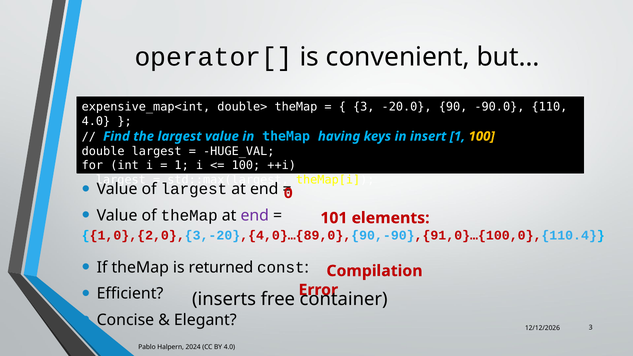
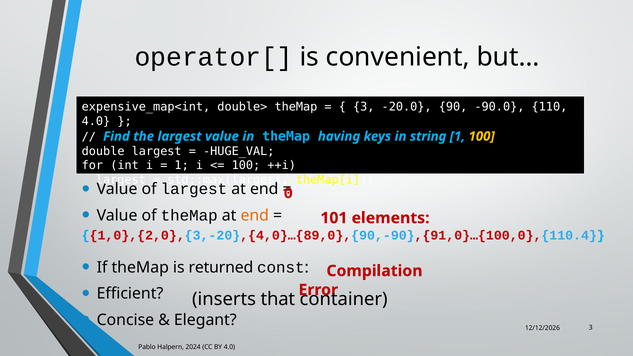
insert: insert -> string
end at (255, 215) colour: purple -> orange
free: free -> that
